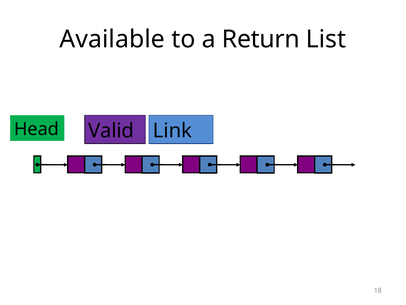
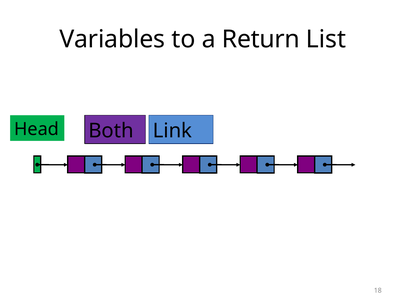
Available: Available -> Variables
Valid: Valid -> Both
